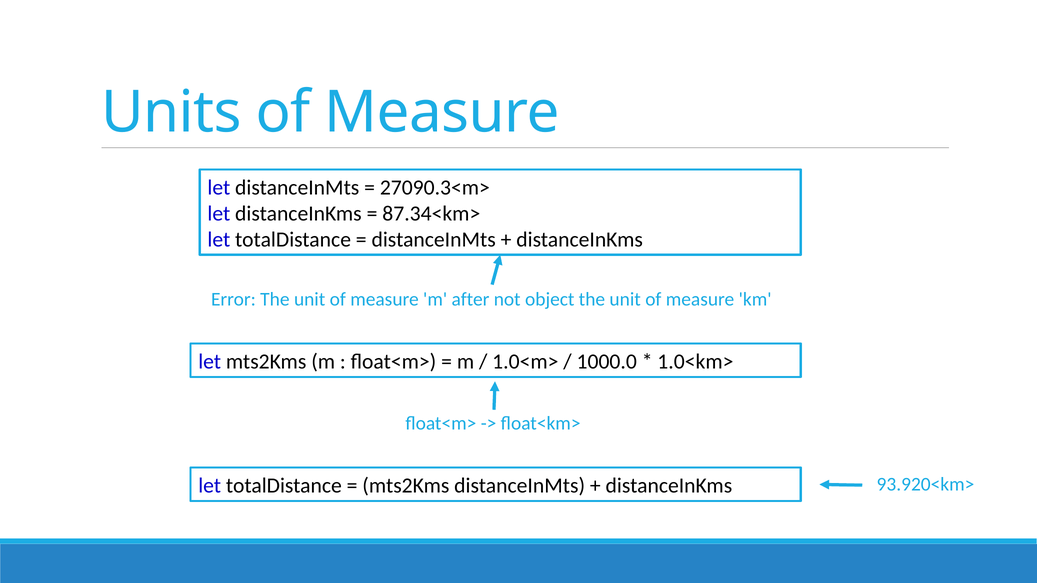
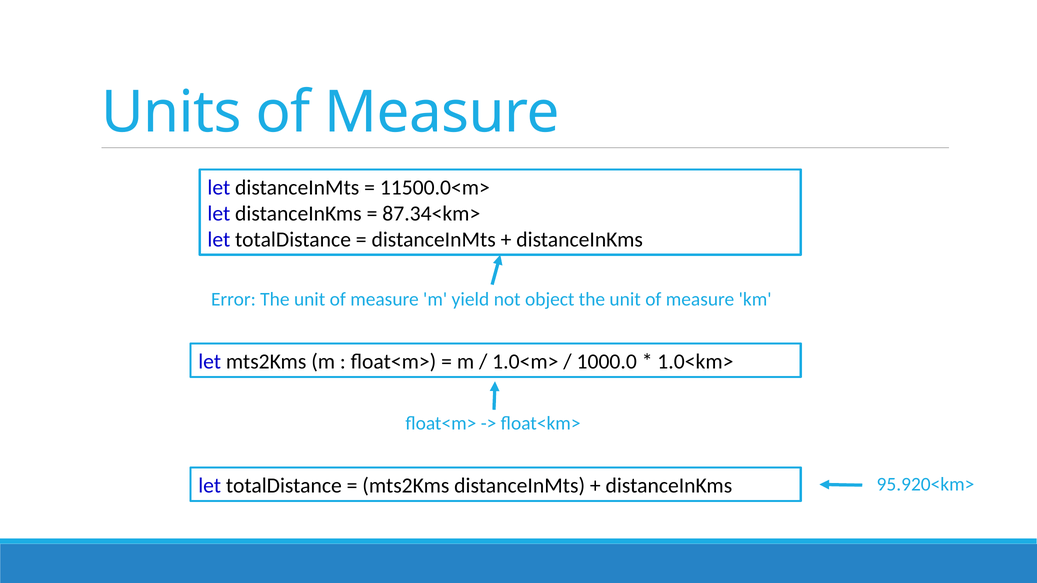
27090.3<m>: 27090.3<m> -> 11500.0<m>
after: after -> yield
93.920<km>: 93.920<km> -> 95.920<km>
